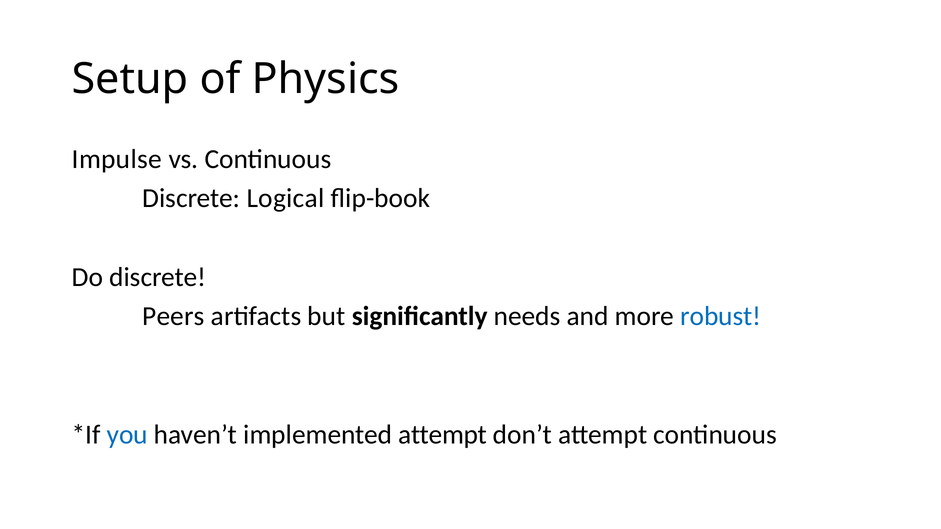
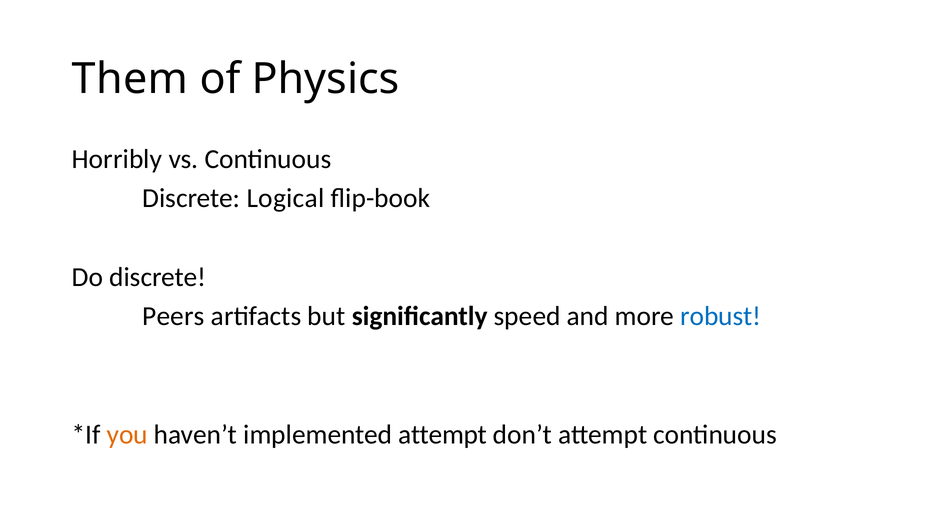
Setup: Setup -> Them
Impulse: Impulse -> Horribly
needs: needs -> speed
you colour: blue -> orange
